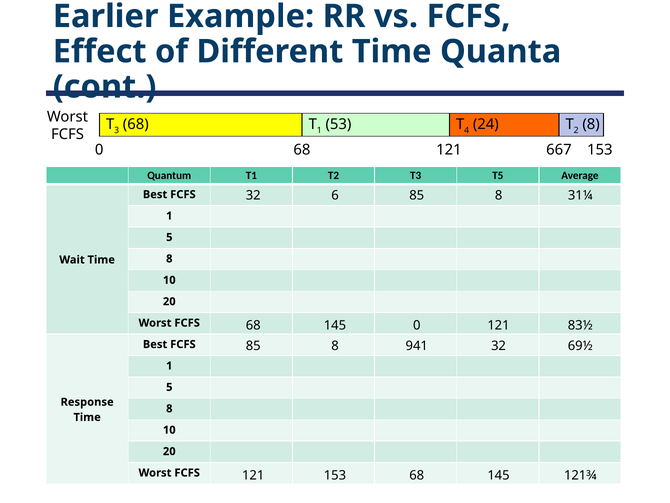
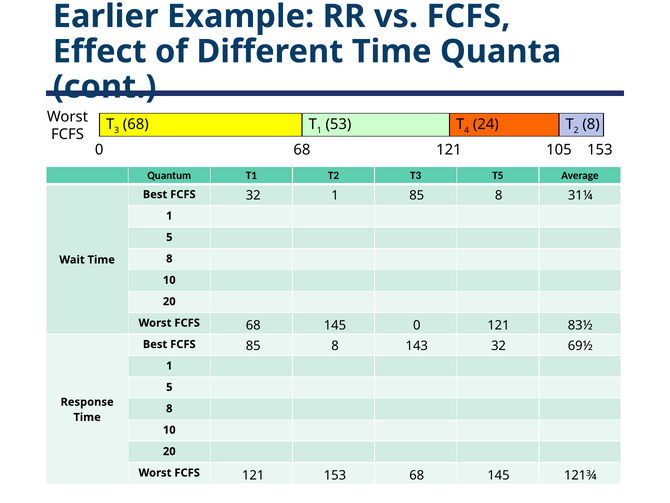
667: 667 -> 105
32 6: 6 -> 1
941: 941 -> 143
